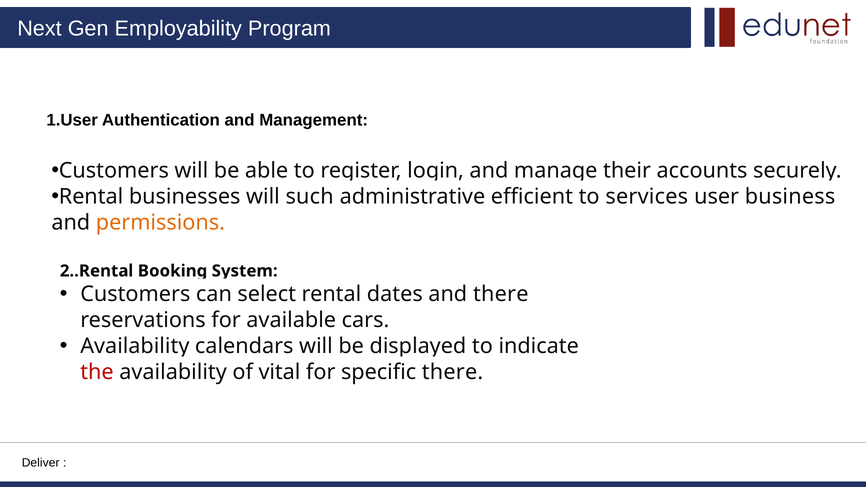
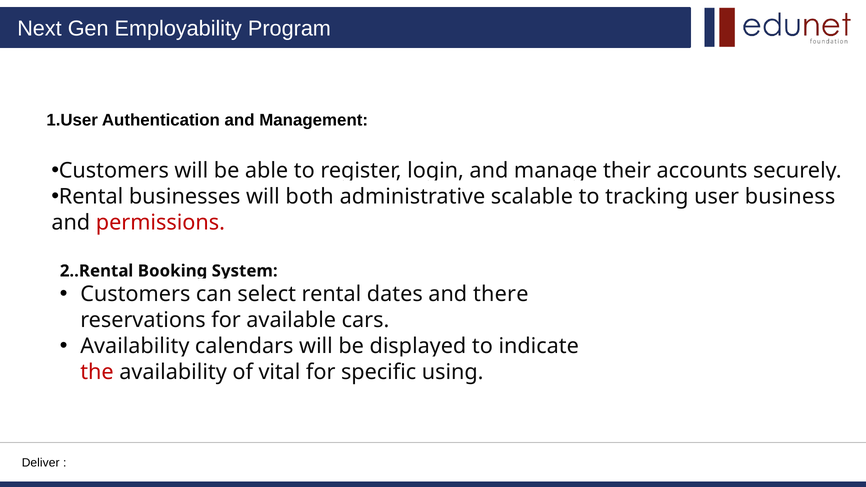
such: such -> both
efficient: efficient -> scalable
services: services -> tracking
permissions colour: orange -> red
specific there: there -> using
